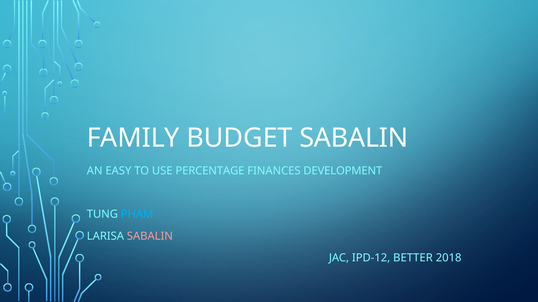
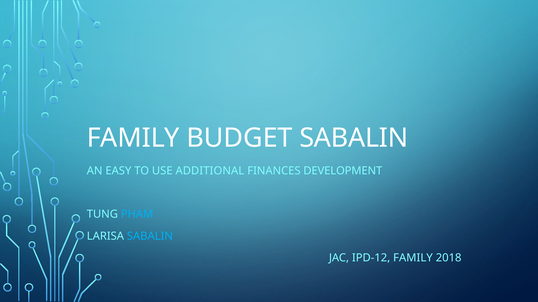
PERCENTAGE: PERCENTAGE -> ADDITIONAL
SABALIN at (150, 236) colour: pink -> light blue
IPD-12 BETTER: BETTER -> FAMILY
